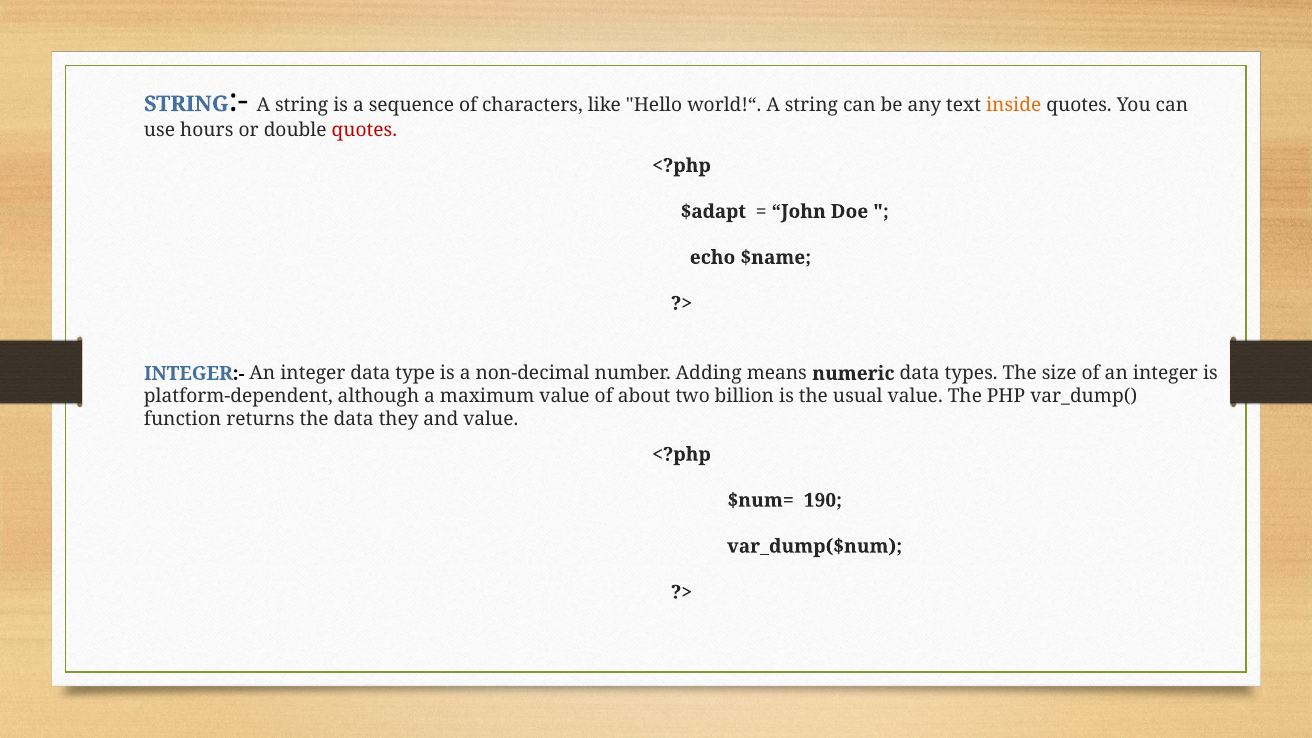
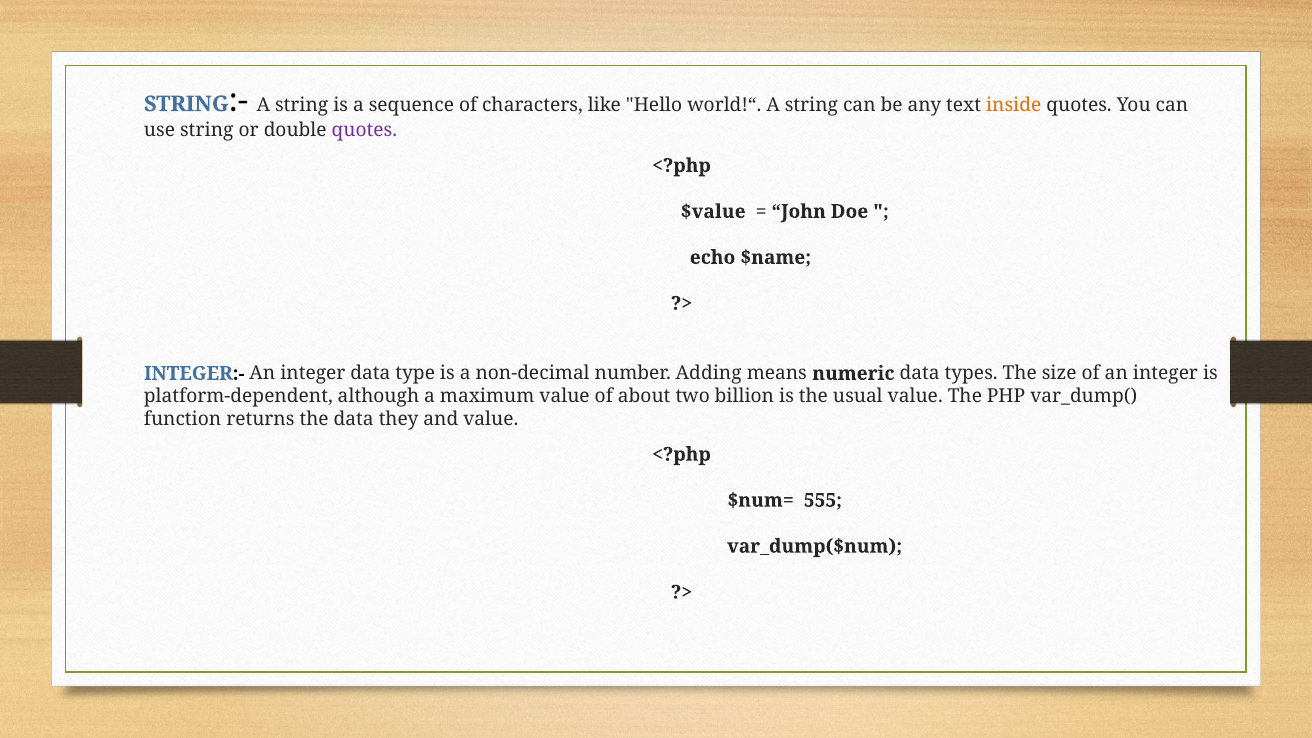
use hours: hours -> string
quotes at (364, 131) colour: red -> purple
$adapt: $adapt -> $value
190: 190 -> 555
